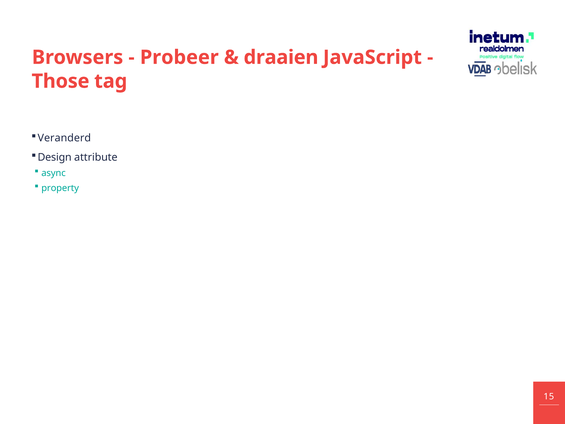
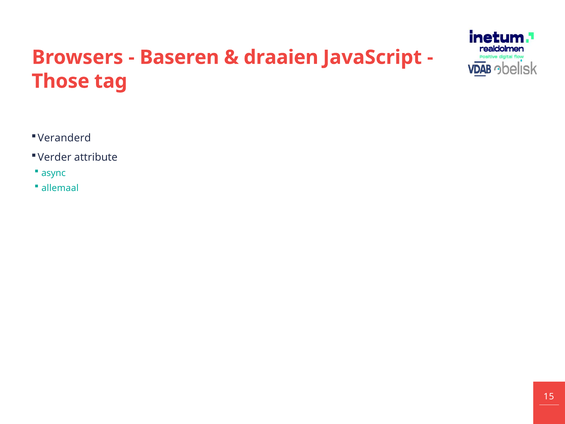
Probeer: Probeer -> Baseren
Design: Design -> Verder
property: property -> allemaal
